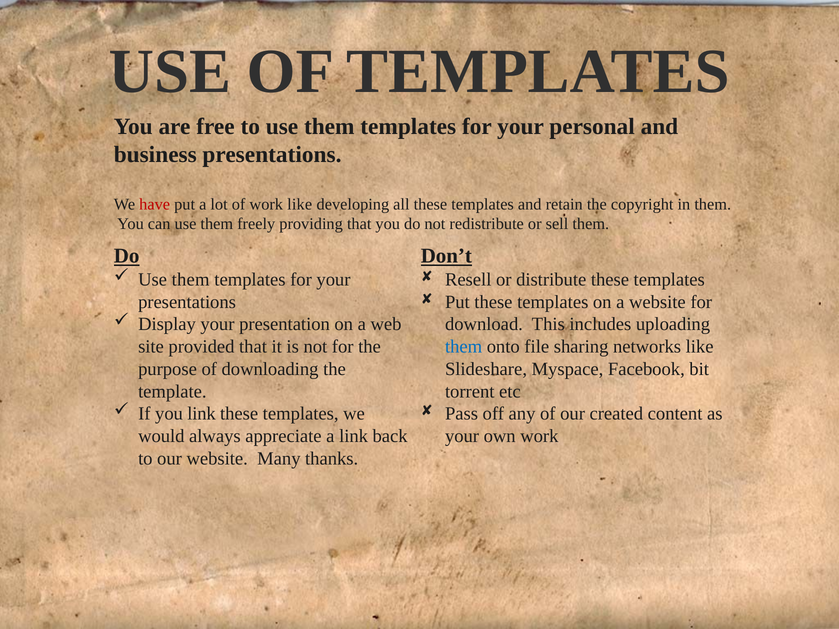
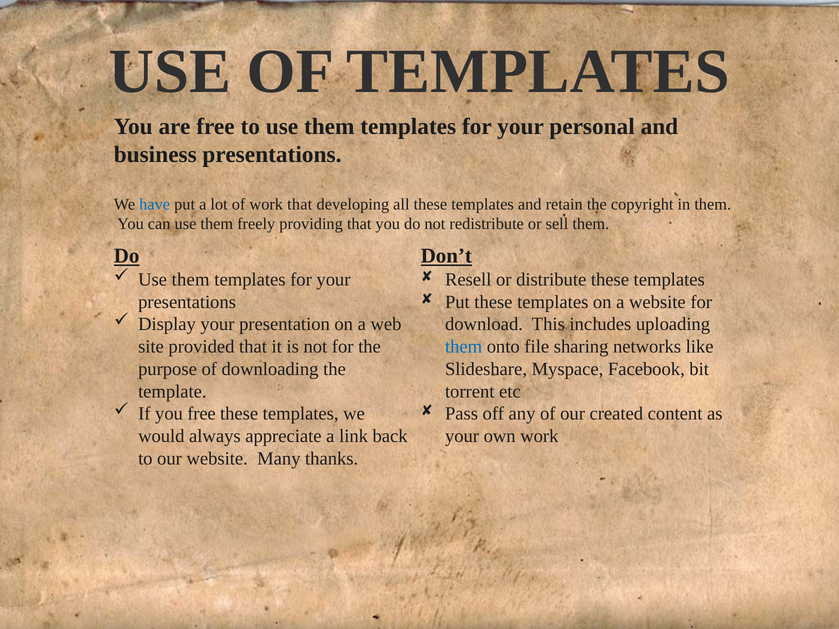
have colour: red -> blue
work like: like -> that
you link: link -> free
